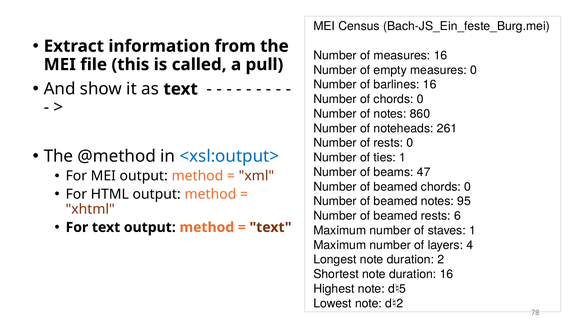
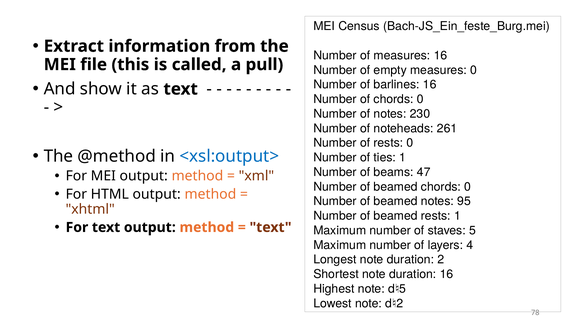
860: 860 -> 230
rests 6: 6 -> 1
staves 1: 1 -> 5
